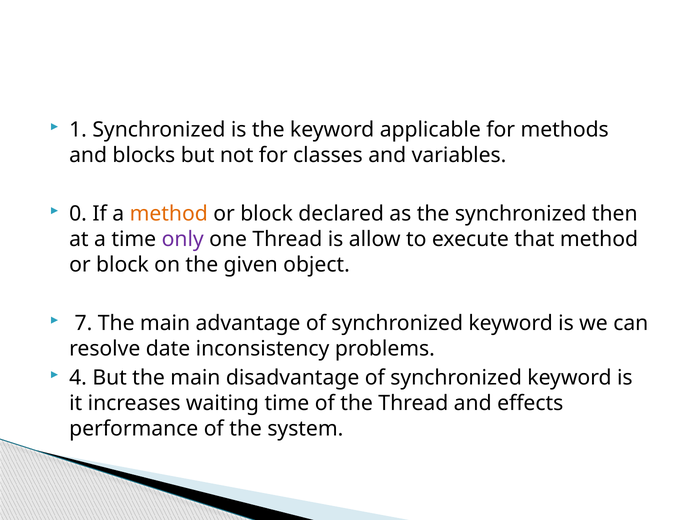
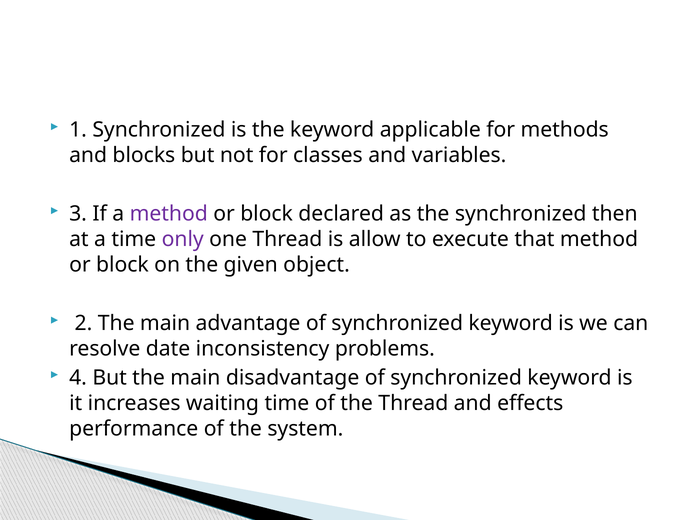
0: 0 -> 3
method at (169, 214) colour: orange -> purple
7: 7 -> 2
